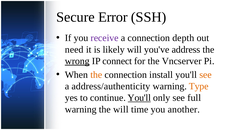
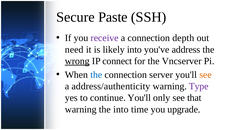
Error: Error -> Paste
likely will: will -> into
the at (96, 75) colour: orange -> blue
install: install -> server
Type colour: orange -> purple
You'll at (139, 98) underline: present -> none
full: full -> that
the will: will -> into
another: another -> upgrade
